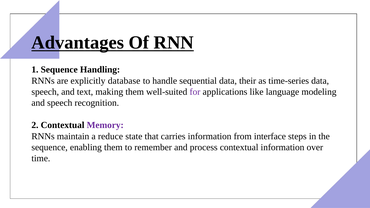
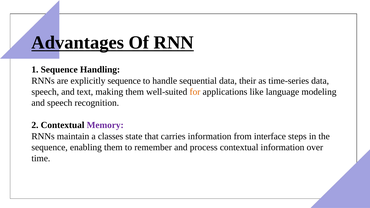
explicitly database: database -> sequence
for colour: purple -> orange
reduce: reduce -> classes
